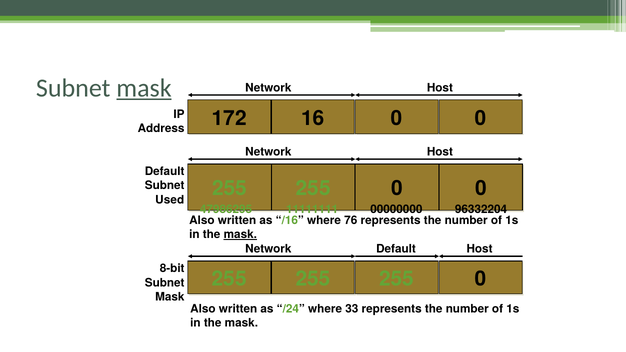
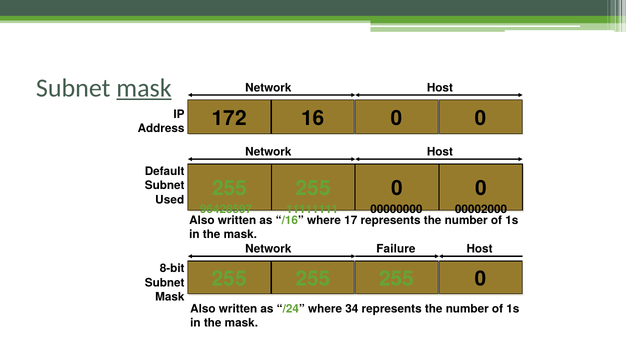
47986295: 47986295 -> 96428597
96332204: 96332204 -> 00002000
76: 76 -> 17
mask at (240, 235) underline: present -> none
Network Default: Default -> Failure
33: 33 -> 34
